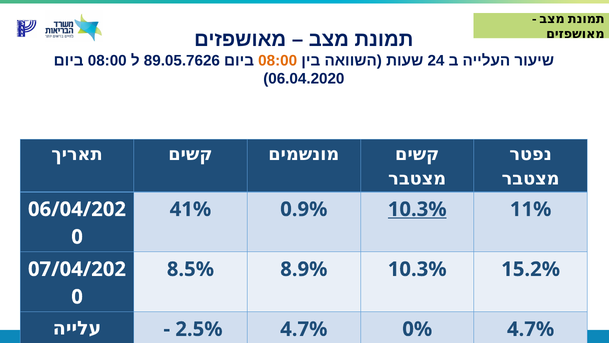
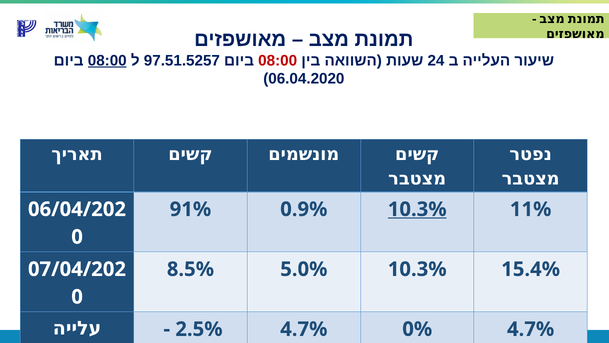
08:00 at (107, 60) underline: none -> present
89.05.7626: 89.05.7626 -> 97.51.5257
08:00 at (278, 60) colour: orange -> red
41%: 41% -> 91%
8.9%: 8.9% -> 5.0%
15.2%: 15.2% -> 15.4%
